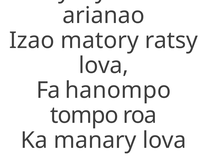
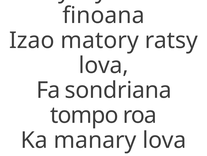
arianao: arianao -> finoana
hanompo: hanompo -> sondriana
